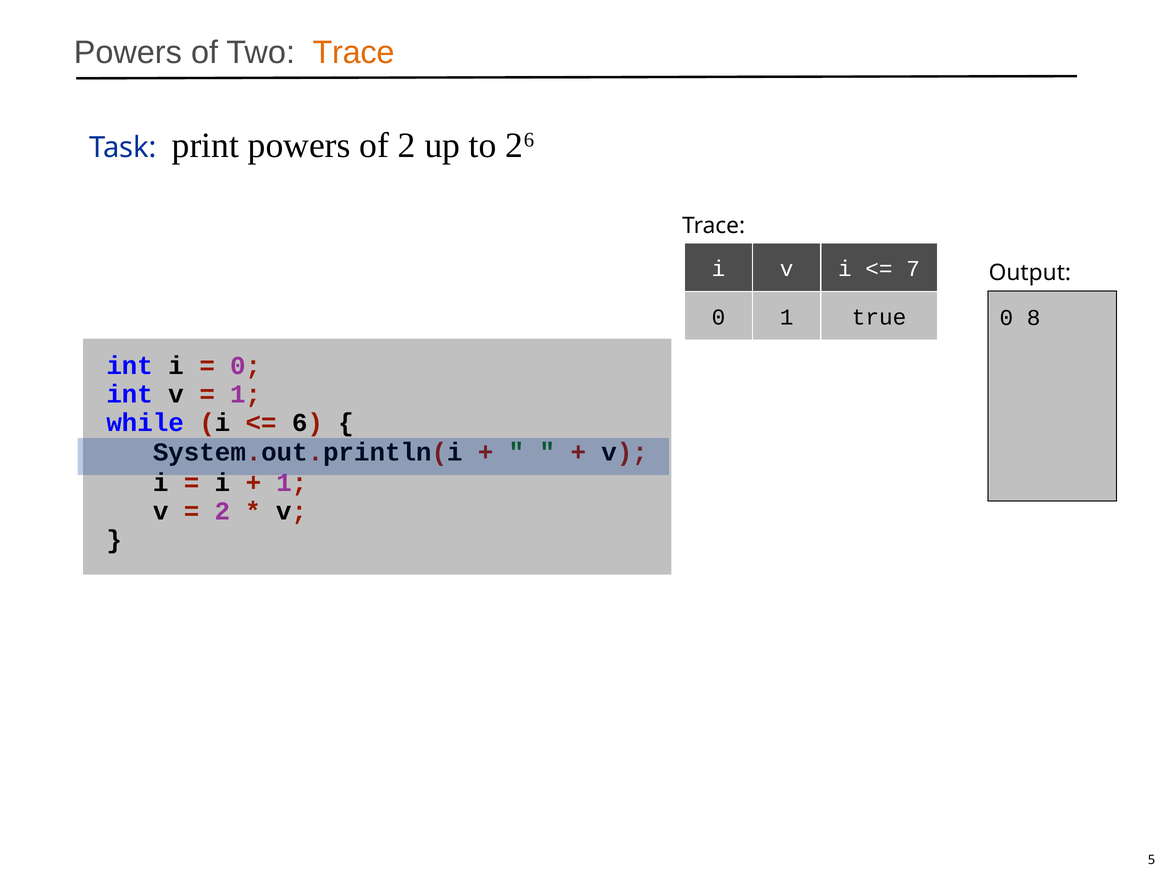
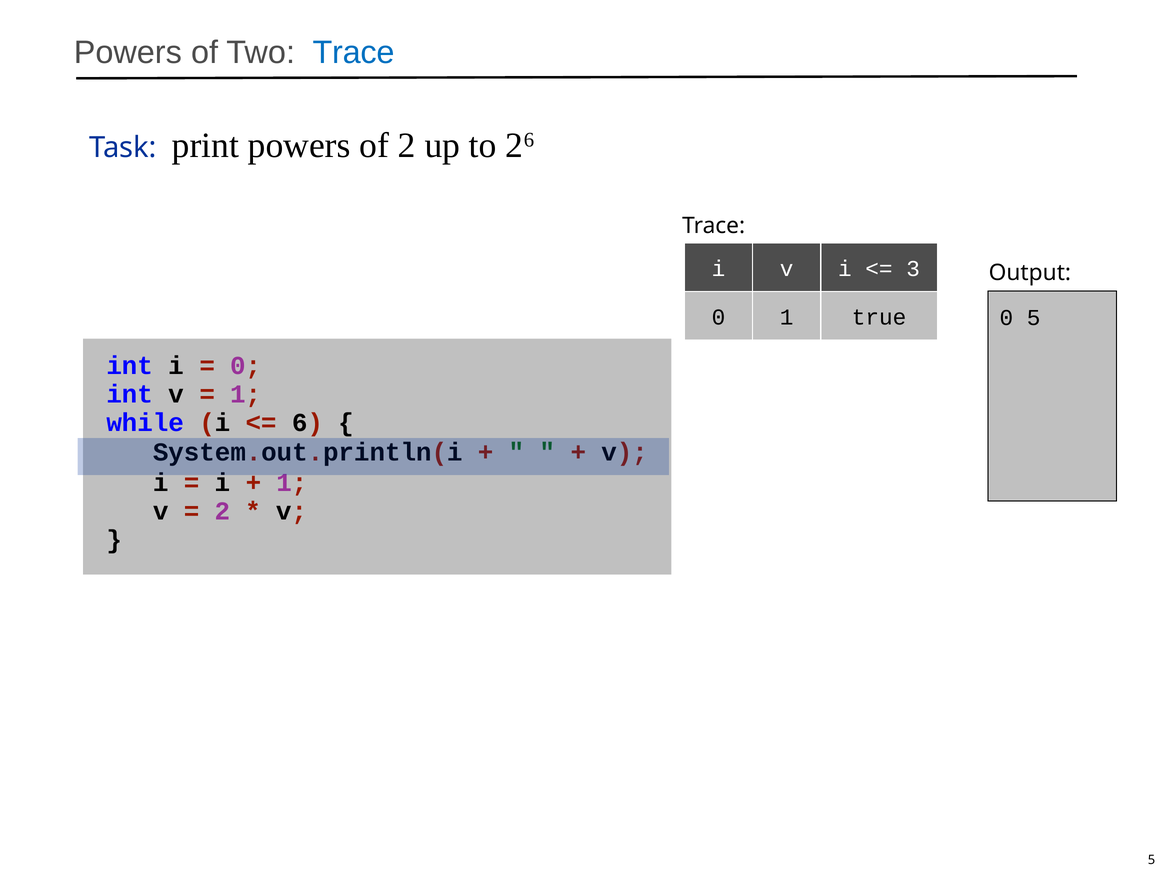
Trace at (354, 53) colour: orange -> blue
7: 7 -> 3
0 8: 8 -> 5
